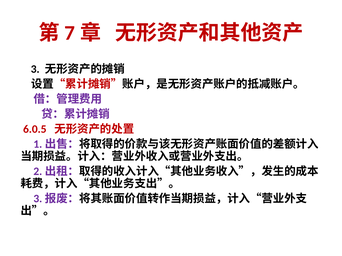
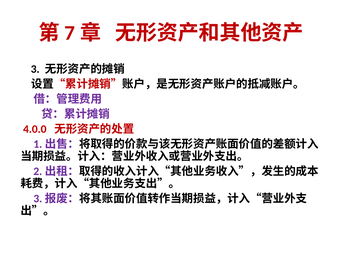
6.0.5: 6.0.5 -> 4.0.0
